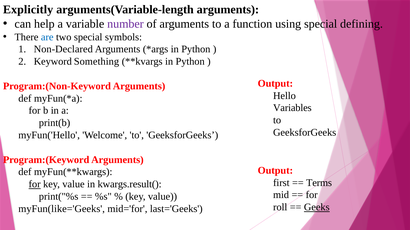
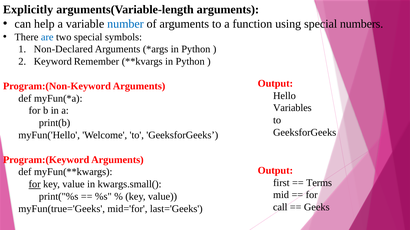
number colour: purple -> blue
defining: defining -> numbers
Something: Something -> Remember
kwargs.result(: kwargs.result( -> kwargs.small(
roll: roll -> call
Geeks underline: present -> none
myFun(like='Geeks: myFun(like='Geeks -> myFun(true='Geeks
